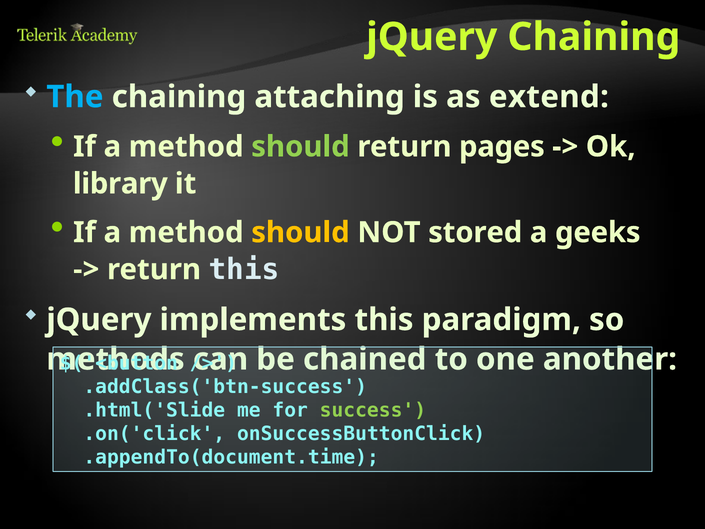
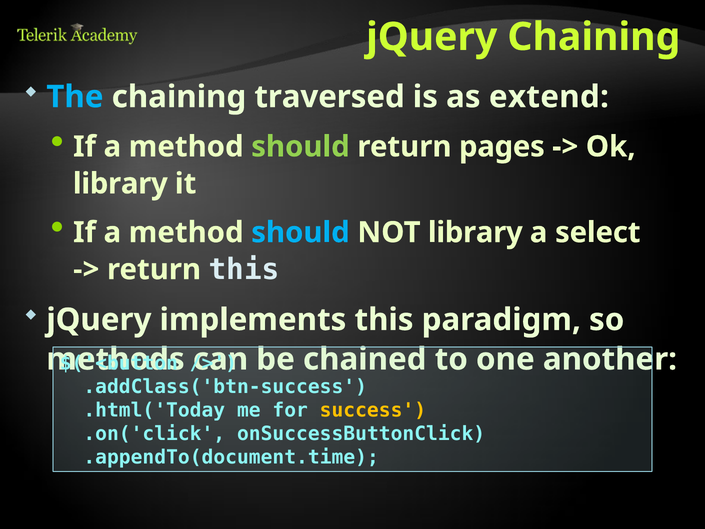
attaching: attaching -> traversed
should at (300, 232) colour: yellow -> light blue
NOT stored: stored -> library
geeks: geeks -> select
.html('Slide: .html('Slide -> .html('Today
success colour: light green -> yellow
